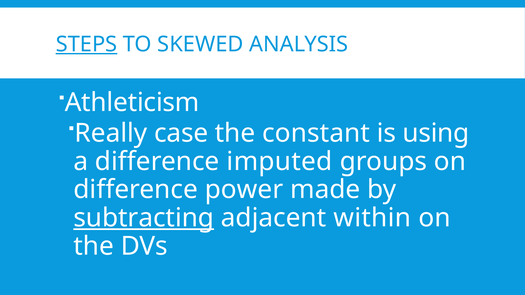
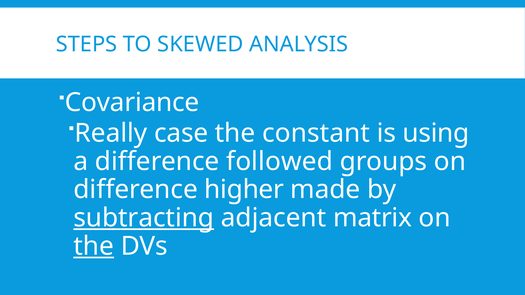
STEPS underline: present -> none
Athleticism: Athleticism -> Covariance
imputed: imputed -> followed
power: power -> higher
within: within -> matrix
the at (94, 247) underline: none -> present
